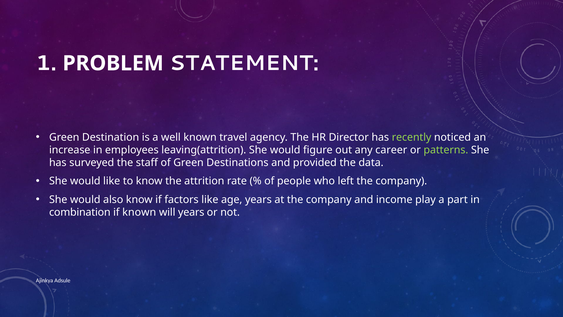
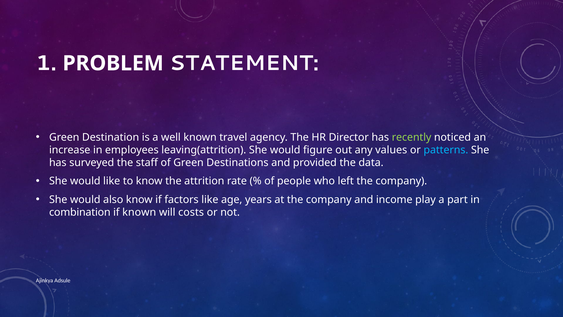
career: career -> values
patterns colour: light green -> light blue
will years: years -> costs
